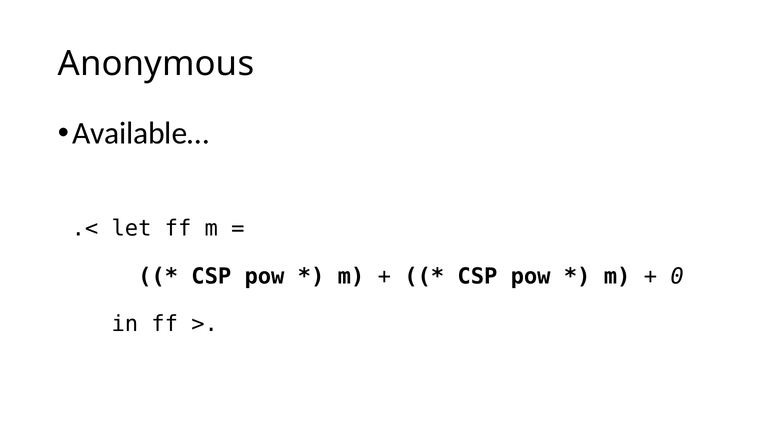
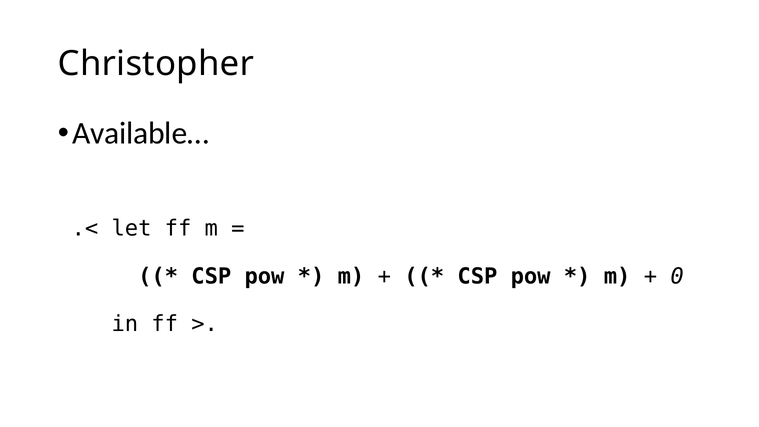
Anonymous: Anonymous -> Christopher
